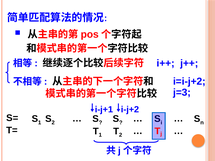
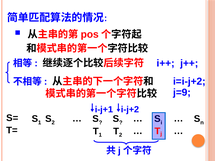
j=3: j=3 -> j=9
